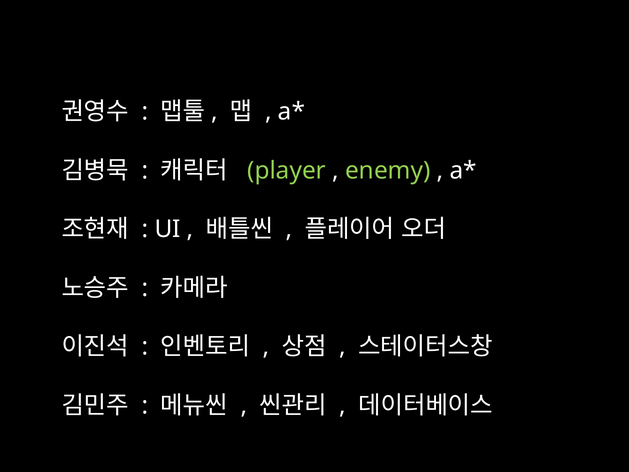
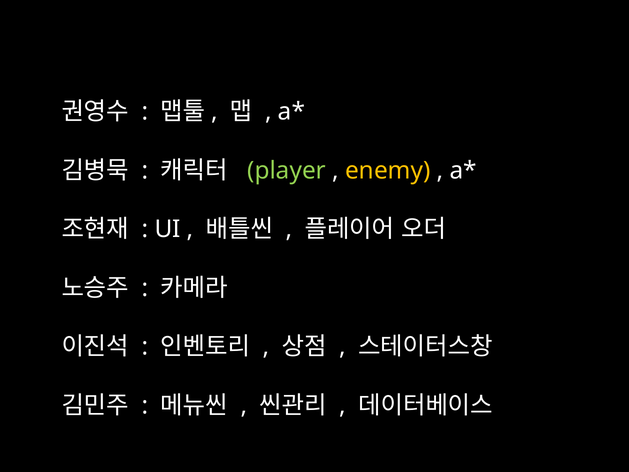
enemy colour: light green -> yellow
